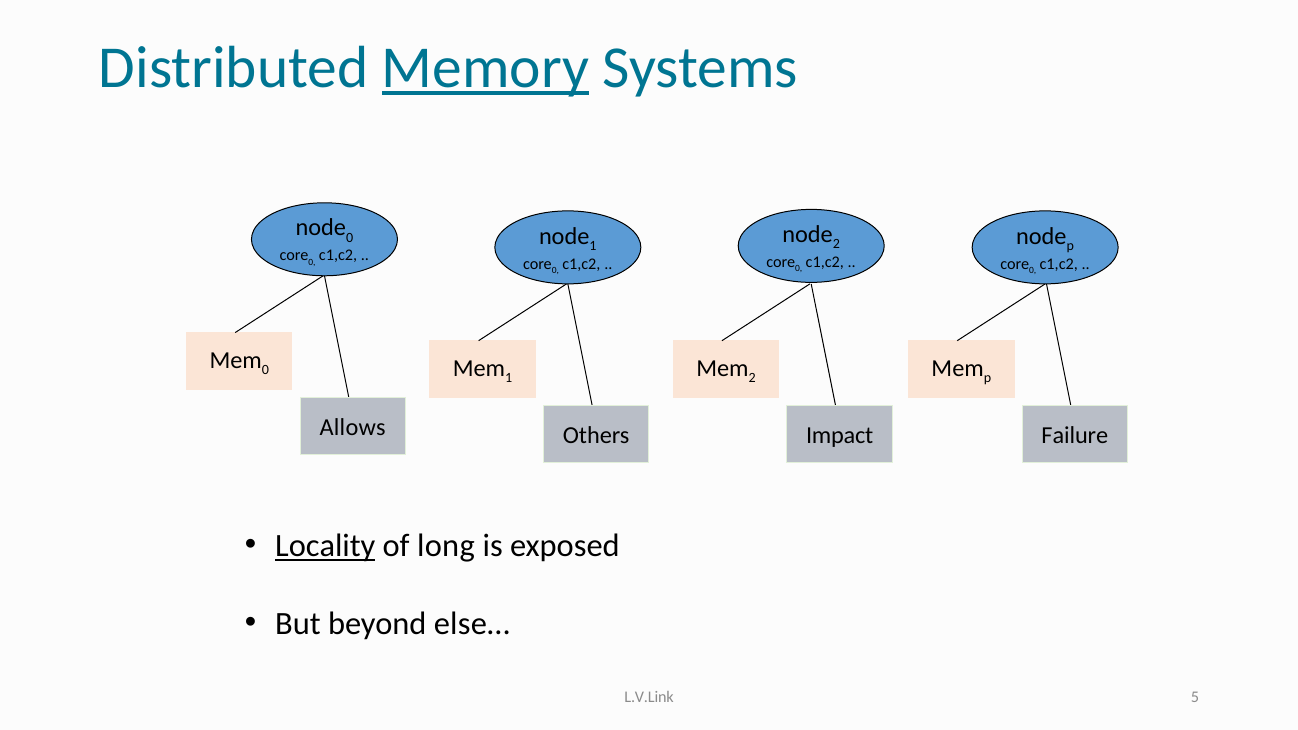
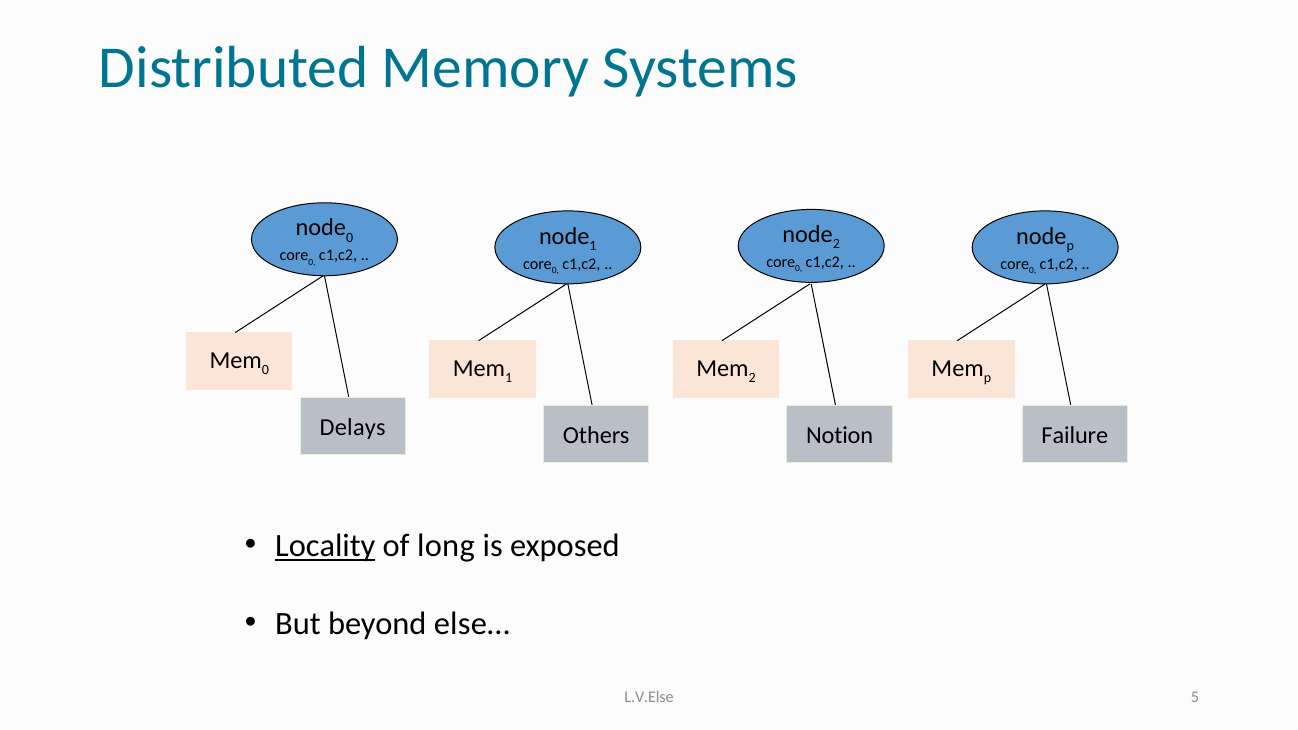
Memory underline: present -> none
Allows: Allows -> Delays
Impact: Impact -> Notion
L.V.Link: L.V.Link -> L.V.Else
